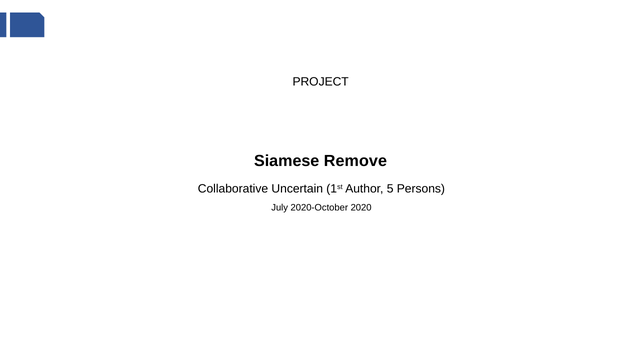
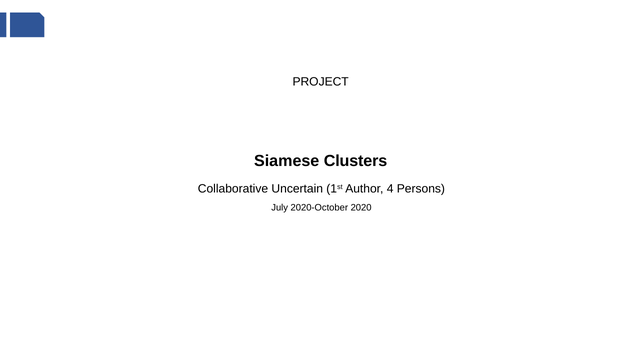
Remove: Remove -> Clusters
5: 5 -> 4
